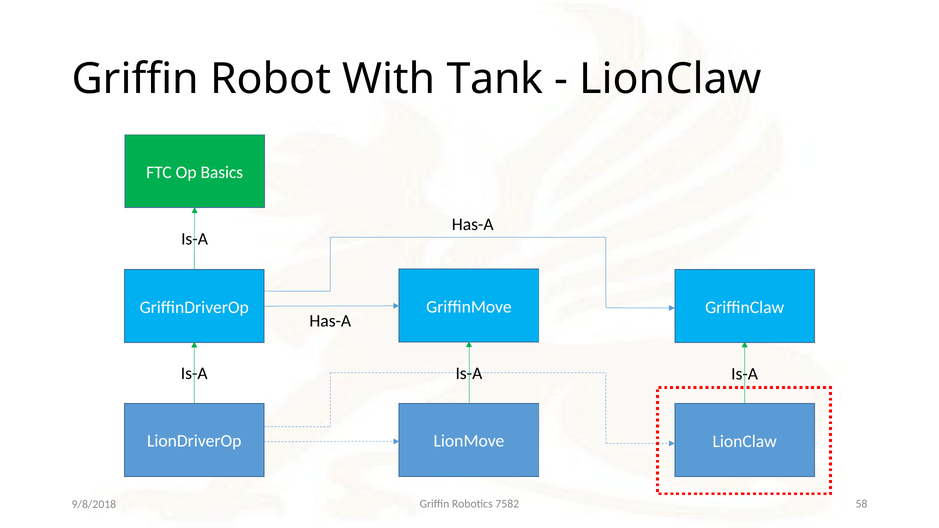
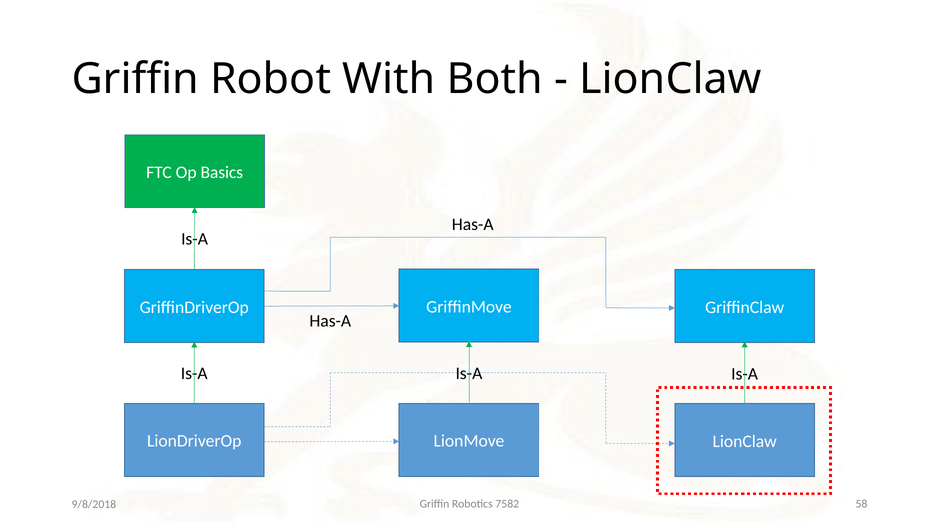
Tank: Tank -> Both
